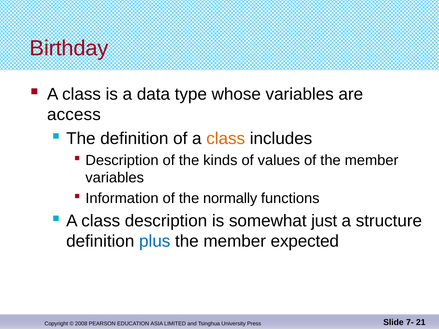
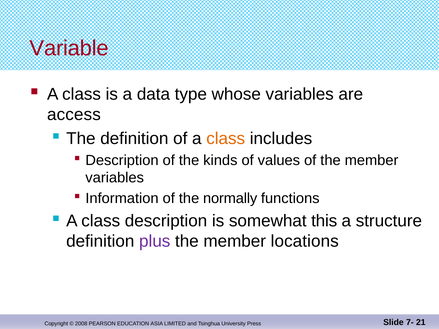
Birthday: Birthday -> Variable
just: just -> this
plus colour: blue -> purple
expected: expected -> locations
